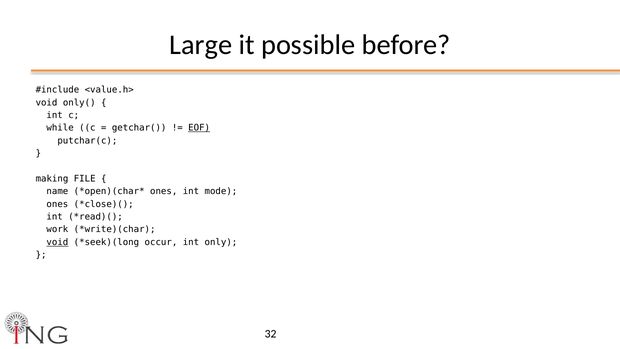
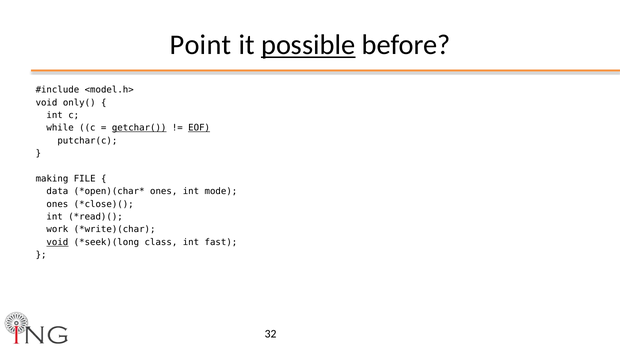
Large: Large -> Point
possible underline: none -> present
<value.h>: <value.h> -> <model.h>
getchar( underline: none -> present
name: name -> data
occur: occur -> class
only: only -> fast
